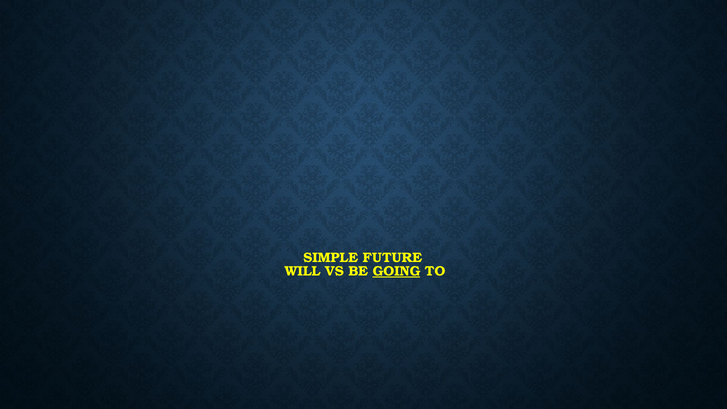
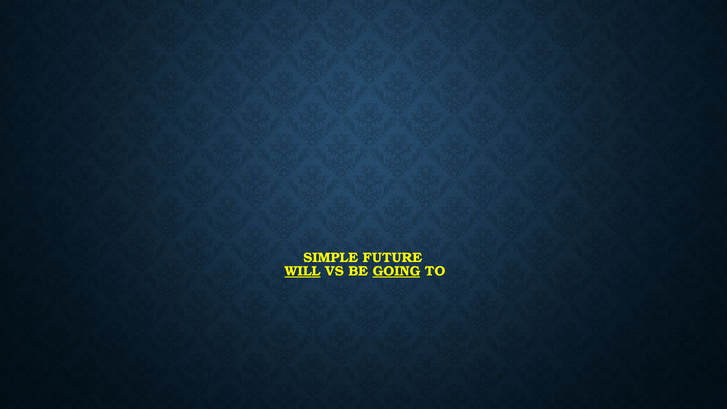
WILL underline: none -> present
